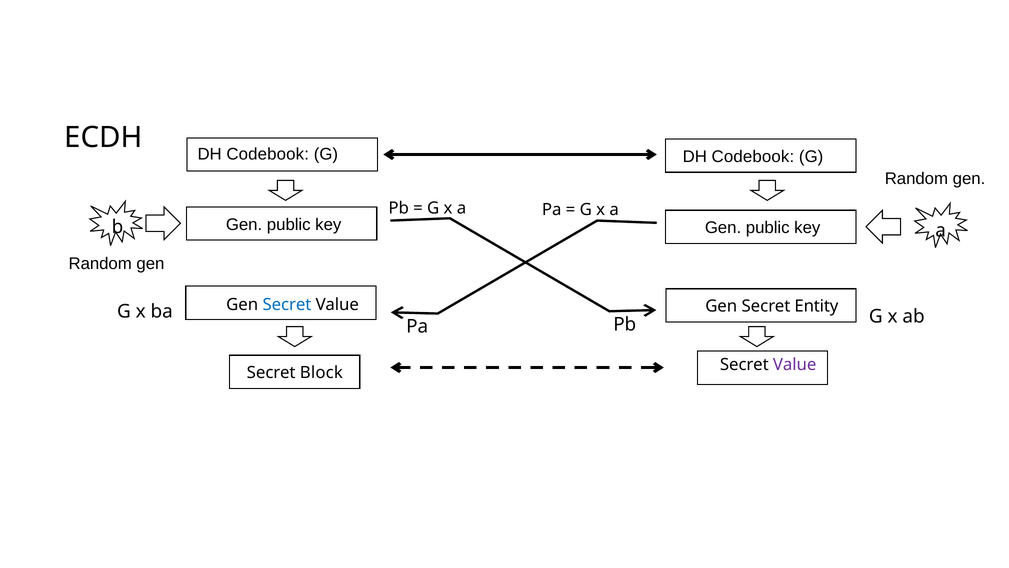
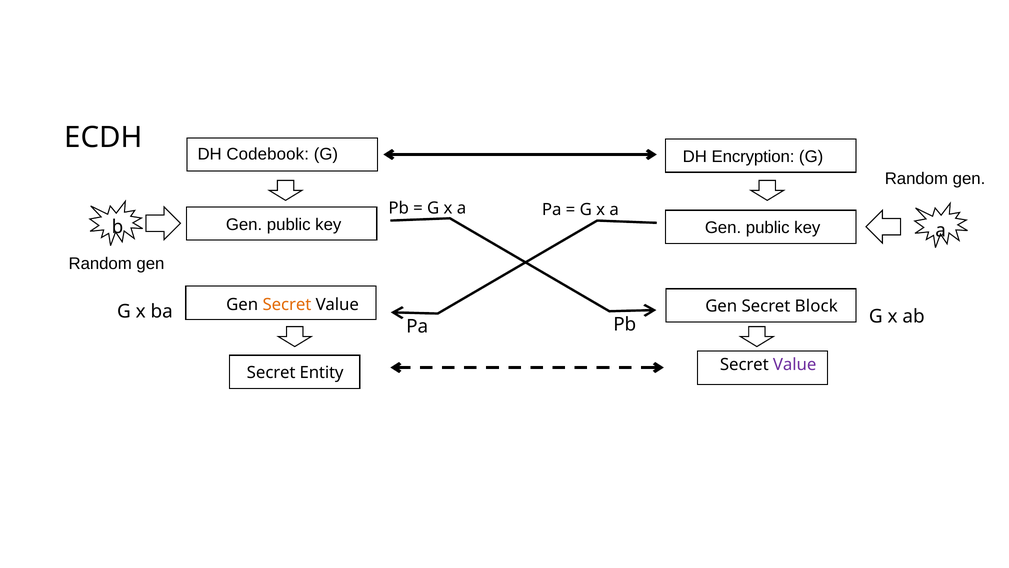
Codebook at (753, 156): Codebook -> Encryption
Secret at (287, 305) colour: blue -> orange
Entity: Entity -> Block
Block: Block -> Entity
